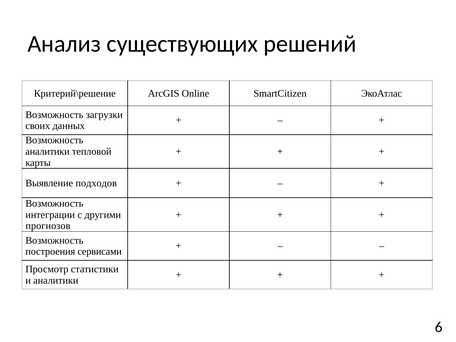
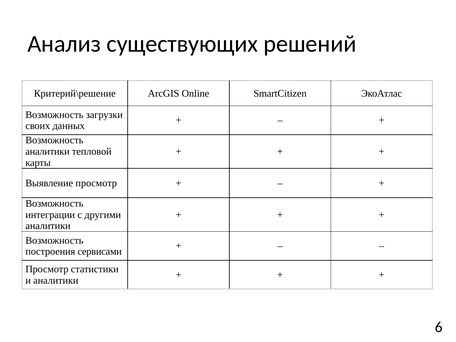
Выявление подходов: подходов -> просмотр
прогнозов at (48, 226): прогнозов -> аналитики
